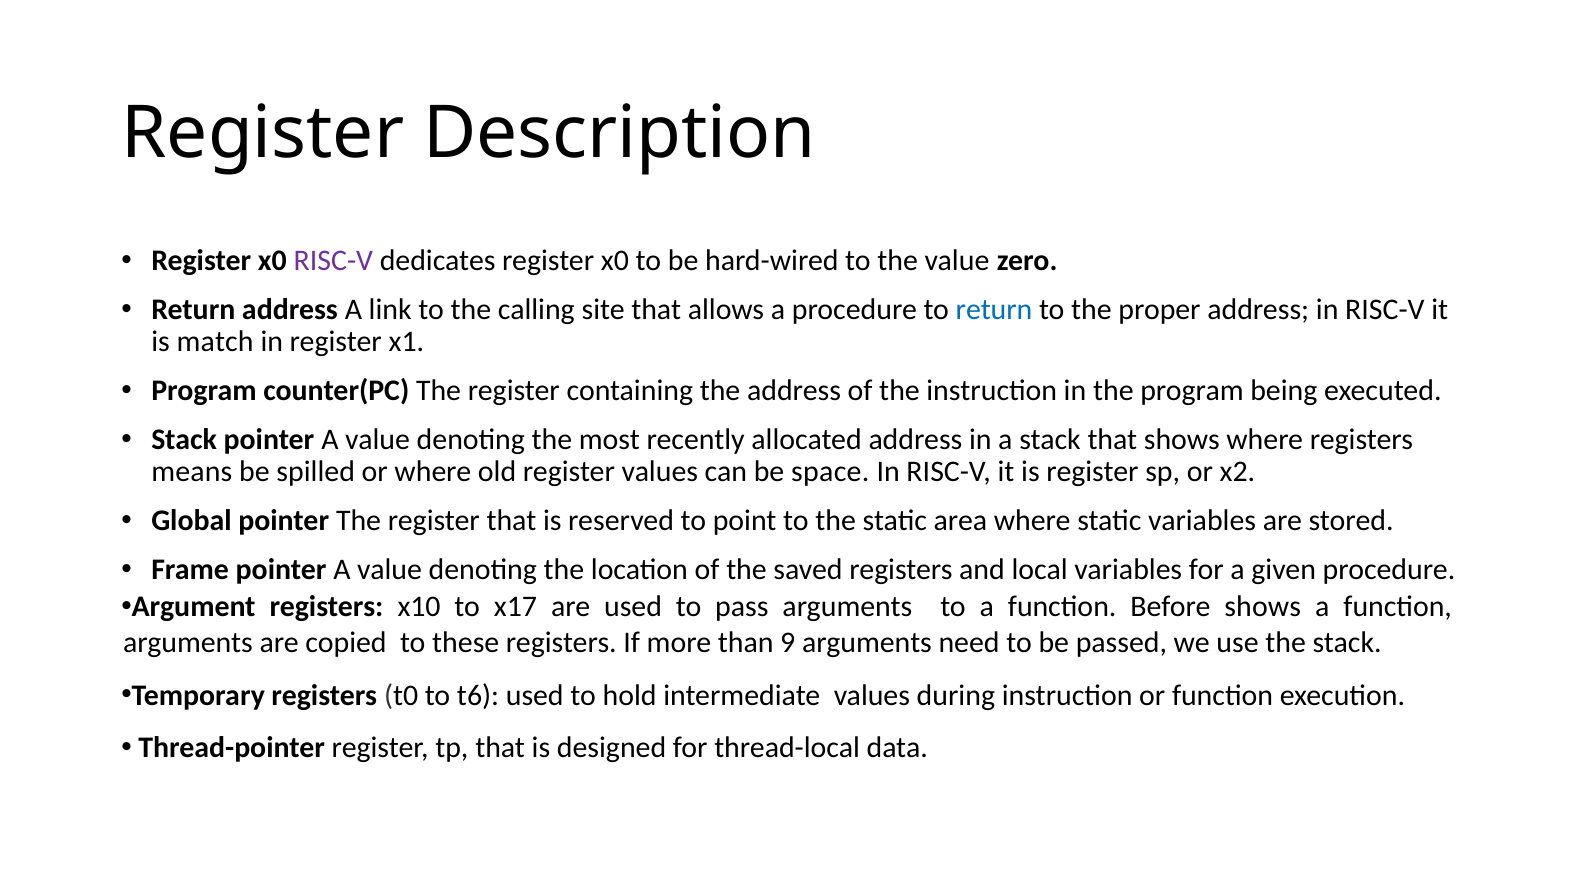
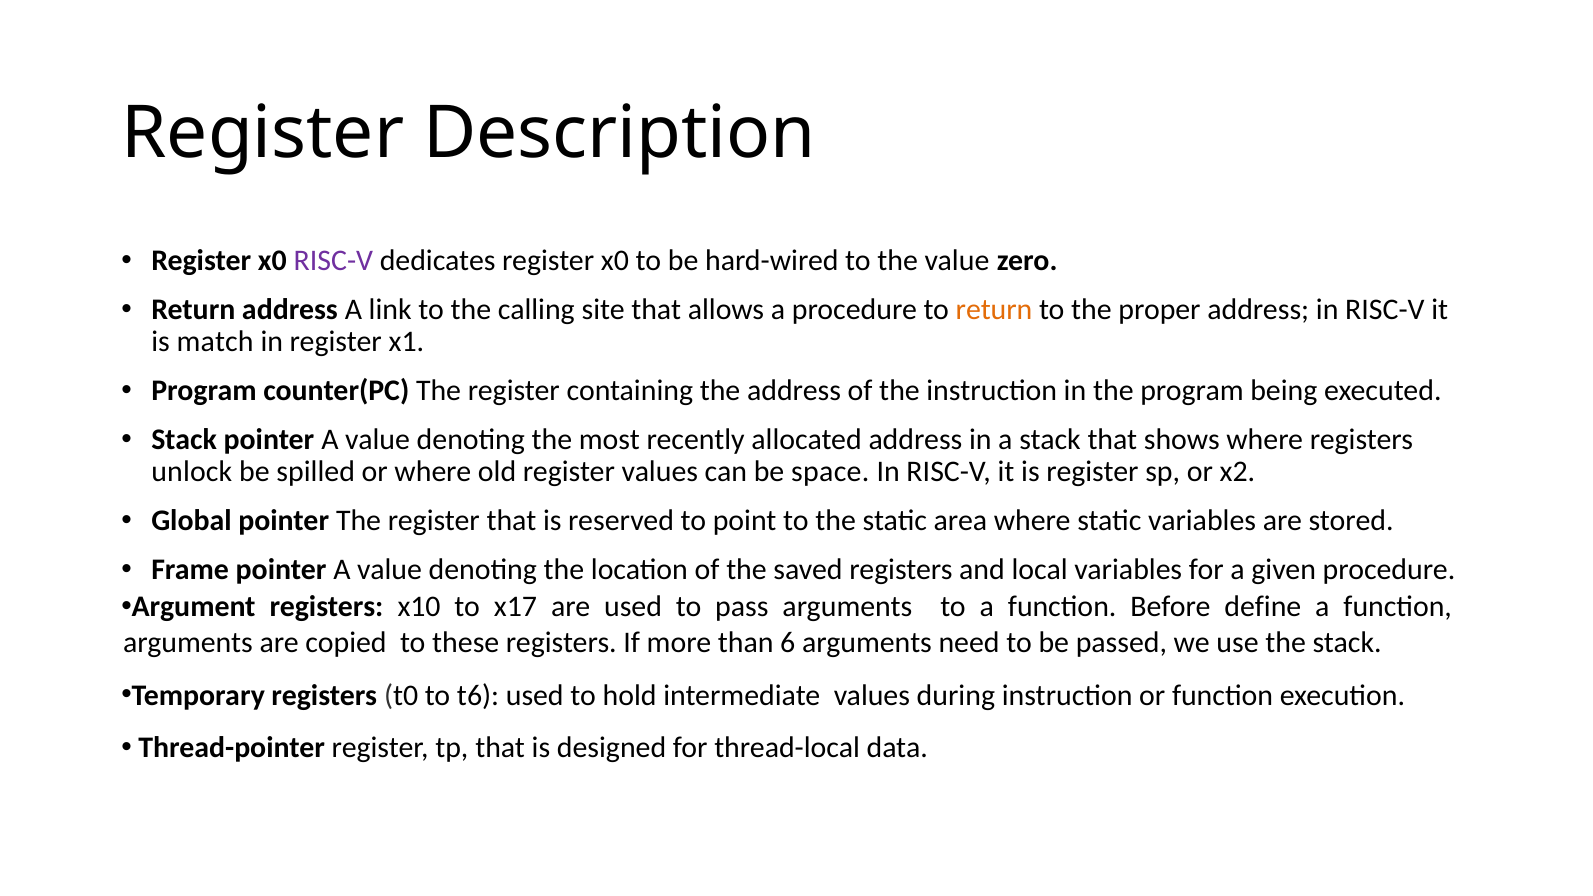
return at (994, 309) colour: blue -> orange
means: means -> unlock
Before shows: shows -> define
9: 9 -> 6
